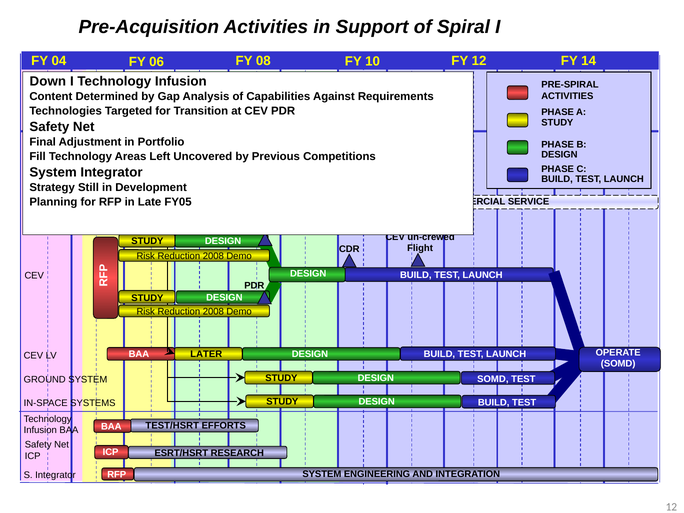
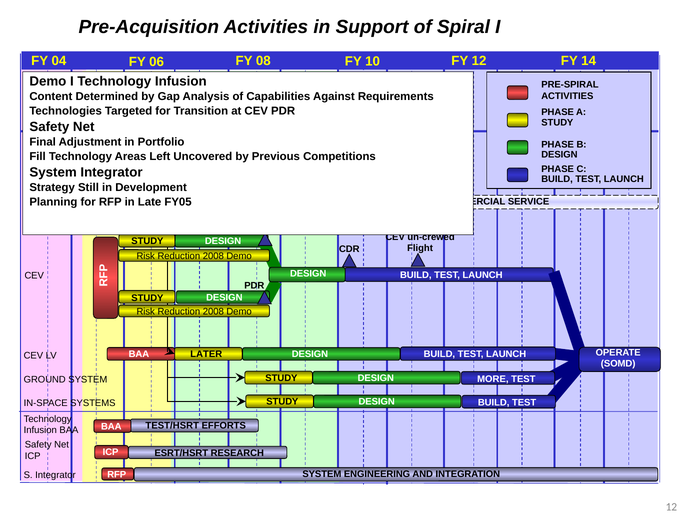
Down at (48, 81): Down -> Demo
SOMD at (493, 379): SOMD -> MORE
